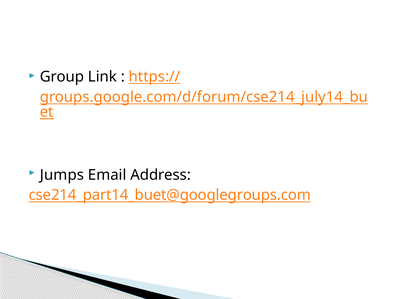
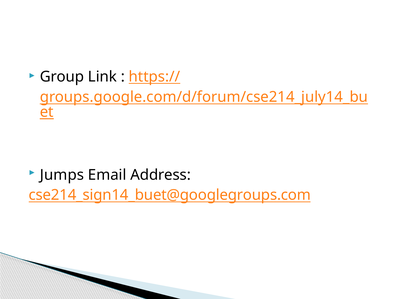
cse214_part14_buet@googlegroups.com: cse214_part14_buet@googlegroups.com -> cse214_sign14_buet@googlegroups.com
